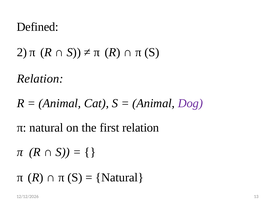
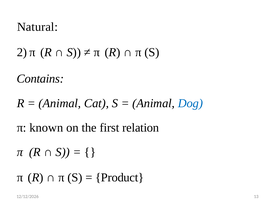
Defined: Defined -> Natural
Relation at (40, 79): Relation -> Contains
Dog colour: purple -> blue
π natural: natural -> known
Natural at (120, 178): Natural -> Product
